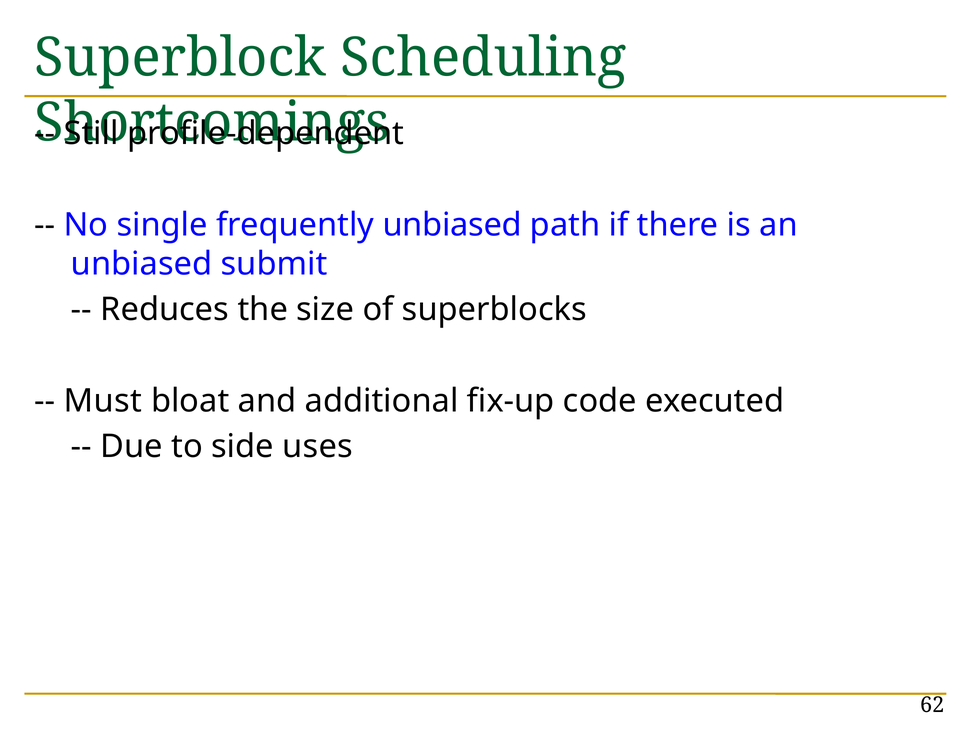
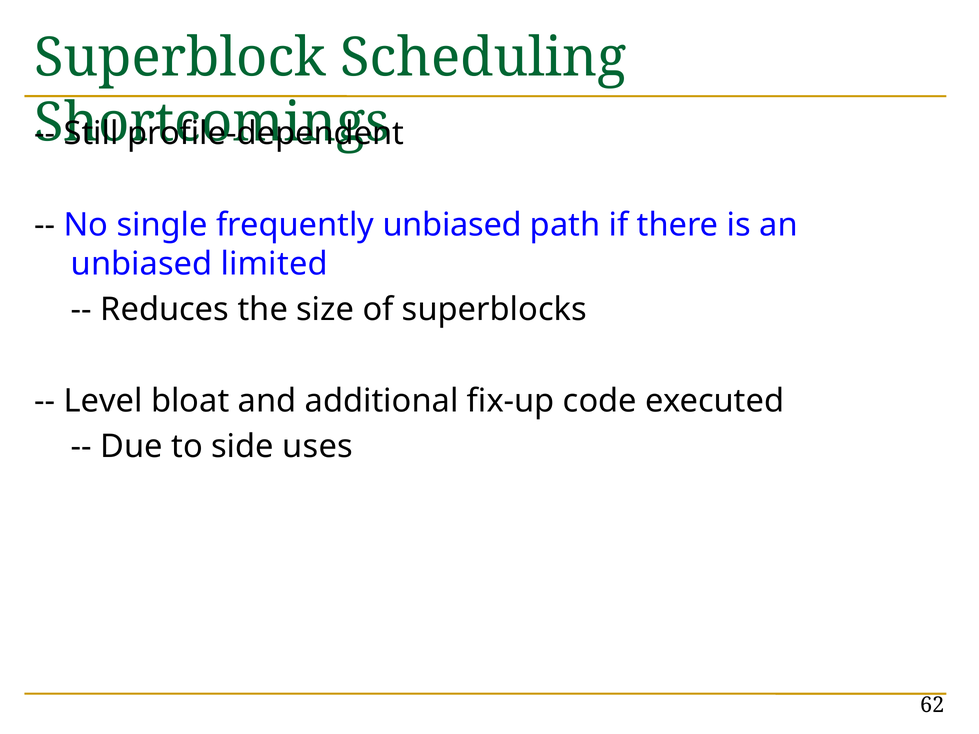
submit: submit -> limited
Must: Must -> Level
